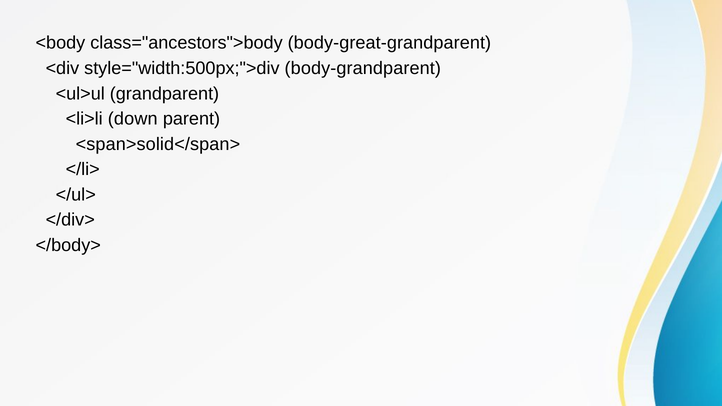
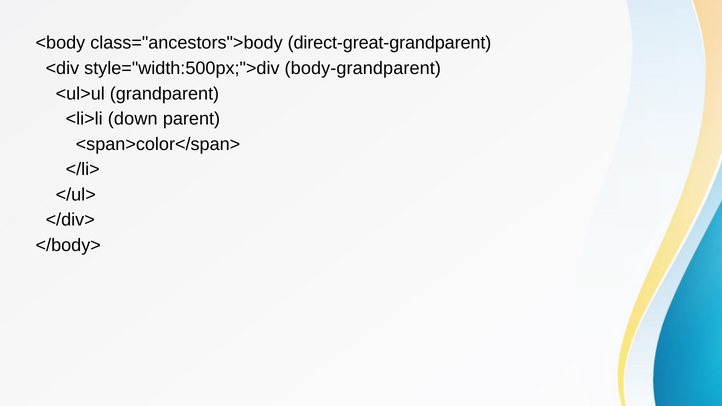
body-great-grandparent: body-great-grandparent -> direct-great-grandparent
<span>solid</span>: <span>solid</span> -> <span>color</span>
